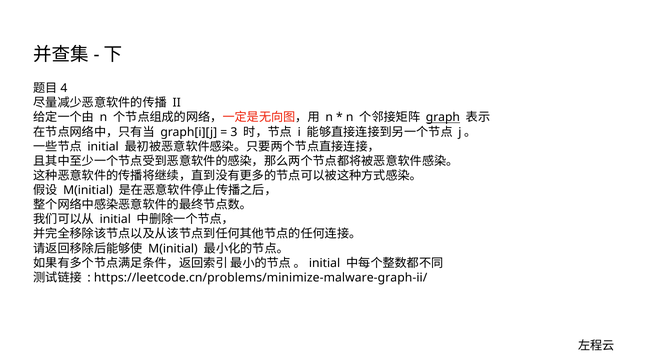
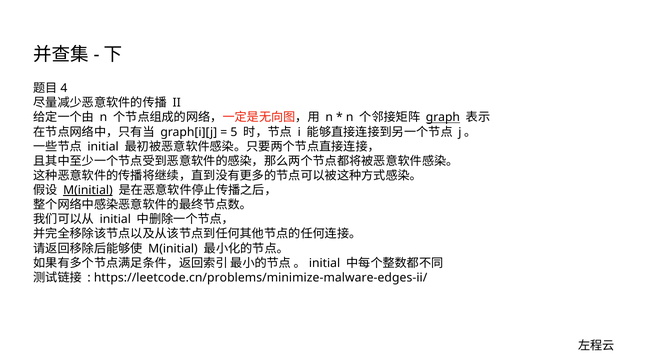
3: 3 -> 5
M(initial at (88, 191) underline: none -> present
https://leetcode.cn/problems/minimize-malware-graph-ii/: https://leetcode.cn/problems/minimize-malware-graph-ii/ -> https://leetcode.cn/problems/minimize-malware-edges-ii/
